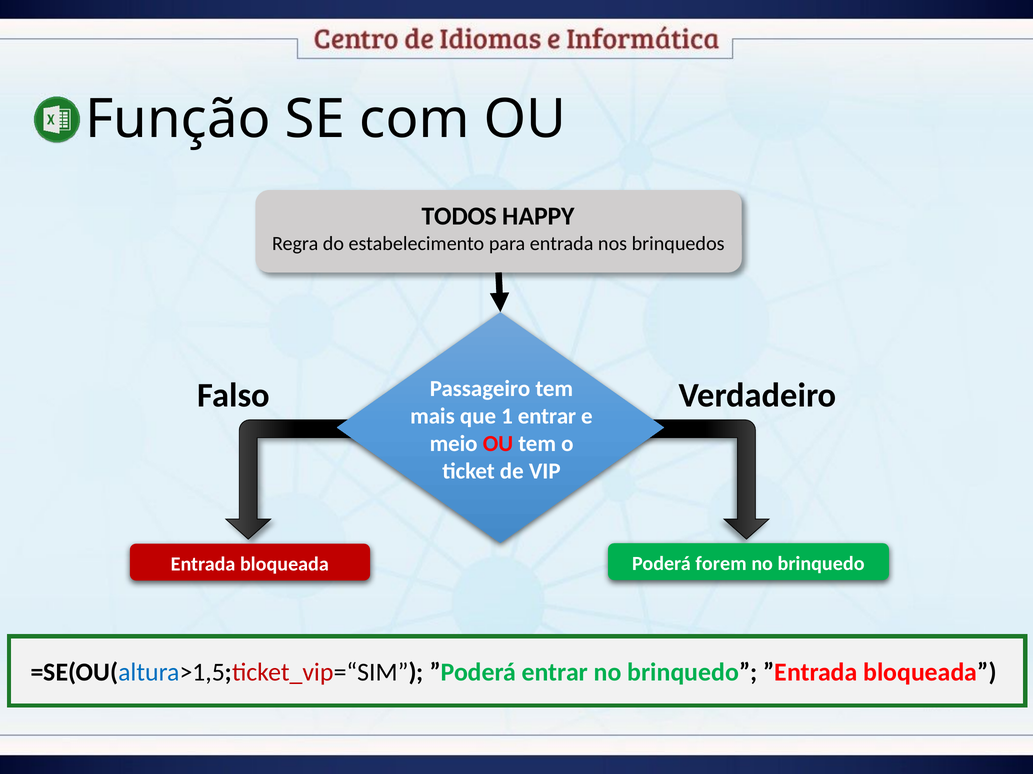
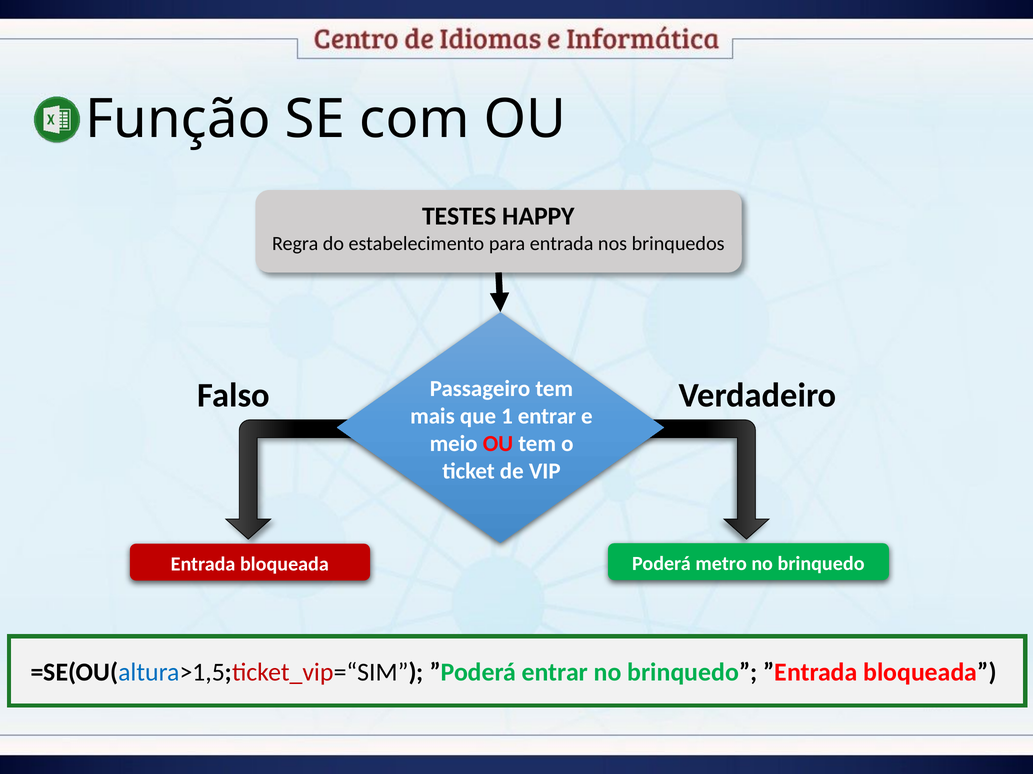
TODOS: TODOS -> TESTES
forem: forem -> metro
